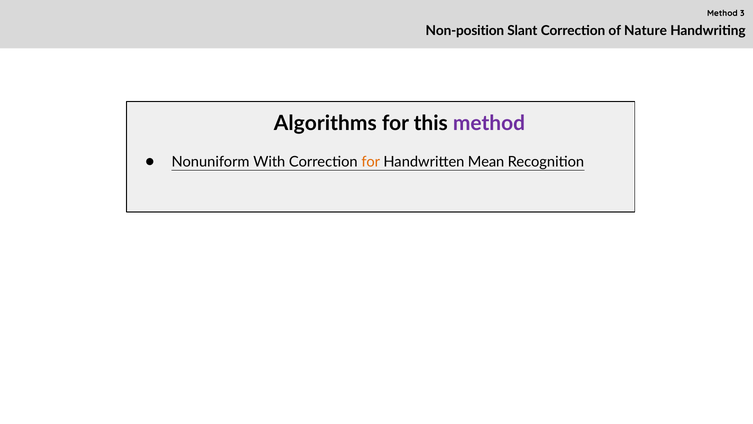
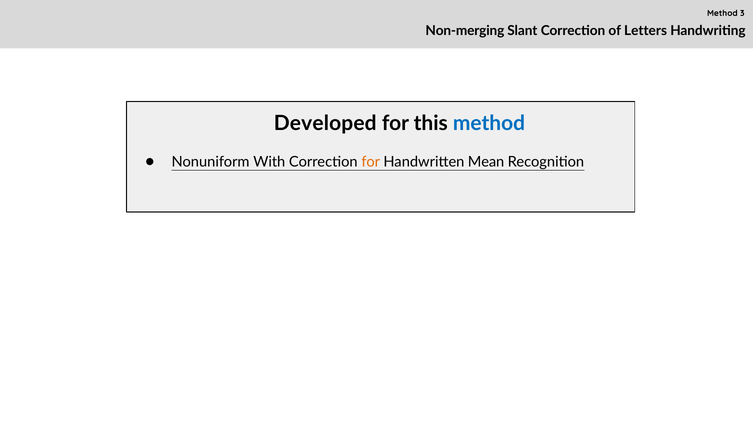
Non-position: Non-position -> Non-merging
Nature: Nature -> Letters
Algorithms: Algorithms -> Developed
method at (489, 123) colour: purple -> blue
